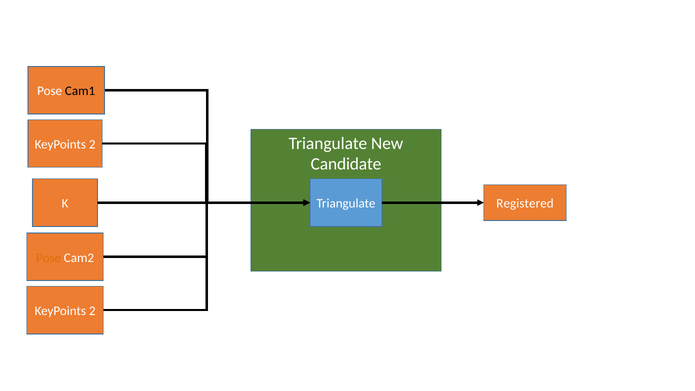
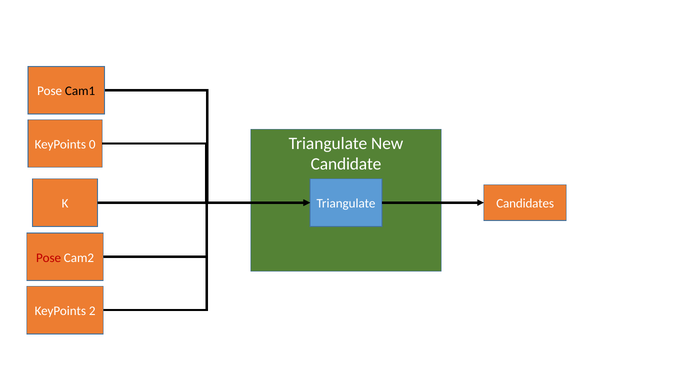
2 at (92, 144): 2 -> 0
Registered: Registered -> Candidates
Pose at (49, 258) colour: orange -> red
